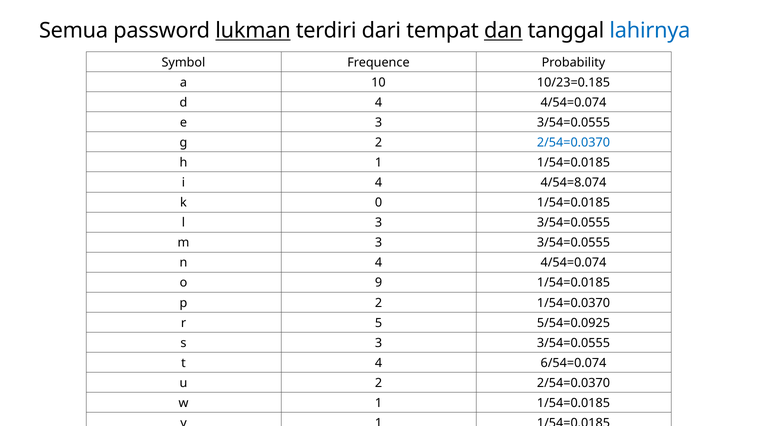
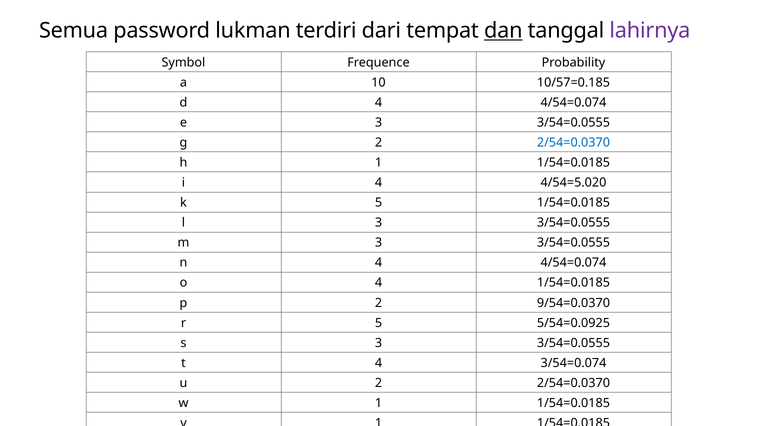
lukman underline: present -> none
lahirnya colour: blue -> purple
10/23=0.185: 10/23=0.185 -> 10/57=0.185
4/54=8.074: 4/54=8.074 -> 4/54=5.020
k 0: 0 -> 5
o 9: 9 -> 4
1/54=0.0370: 1/54=0.0370 -> 9/54=0.0370
6/54=0.074: 6/54=0.074 -> 3/54=0.074
